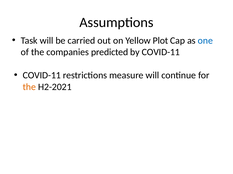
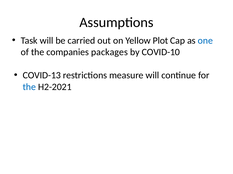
predicted: predicted -> packages
by COVID-11: COVID-11 -> COVID-10
COVID-11 at (42, 76): COVID-11 -> COVID-13
the at (29, 87) colour: orange -> blue
